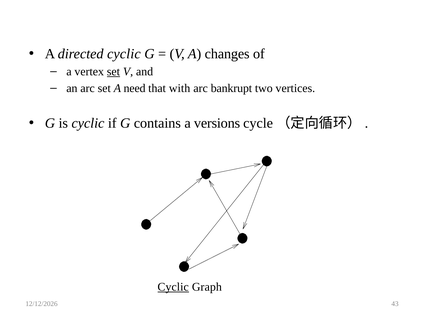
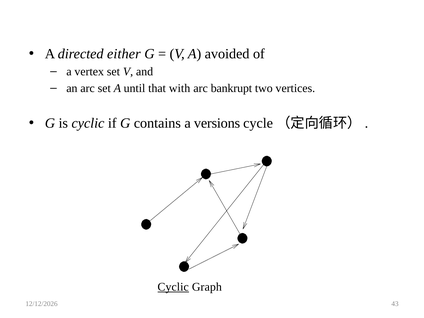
directed cyclic: cyclic -> either
changes: changes -> avoided
set at (113, 72) underline: present -> none
need: need -> until
